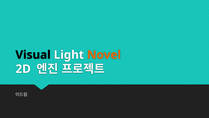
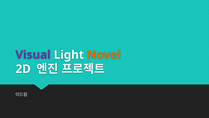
Visual colour: black -> purple
